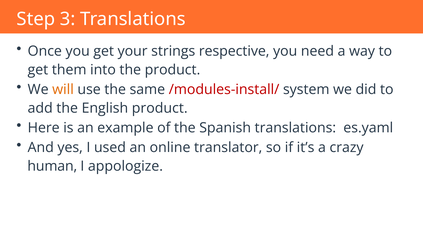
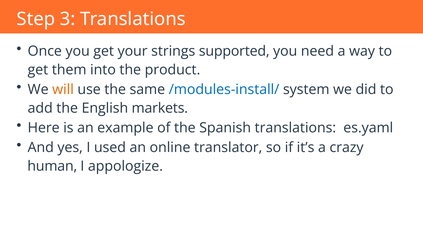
respective: respective -> supported
/modules-install/ colour: red -> blue
English product: product -> markets
